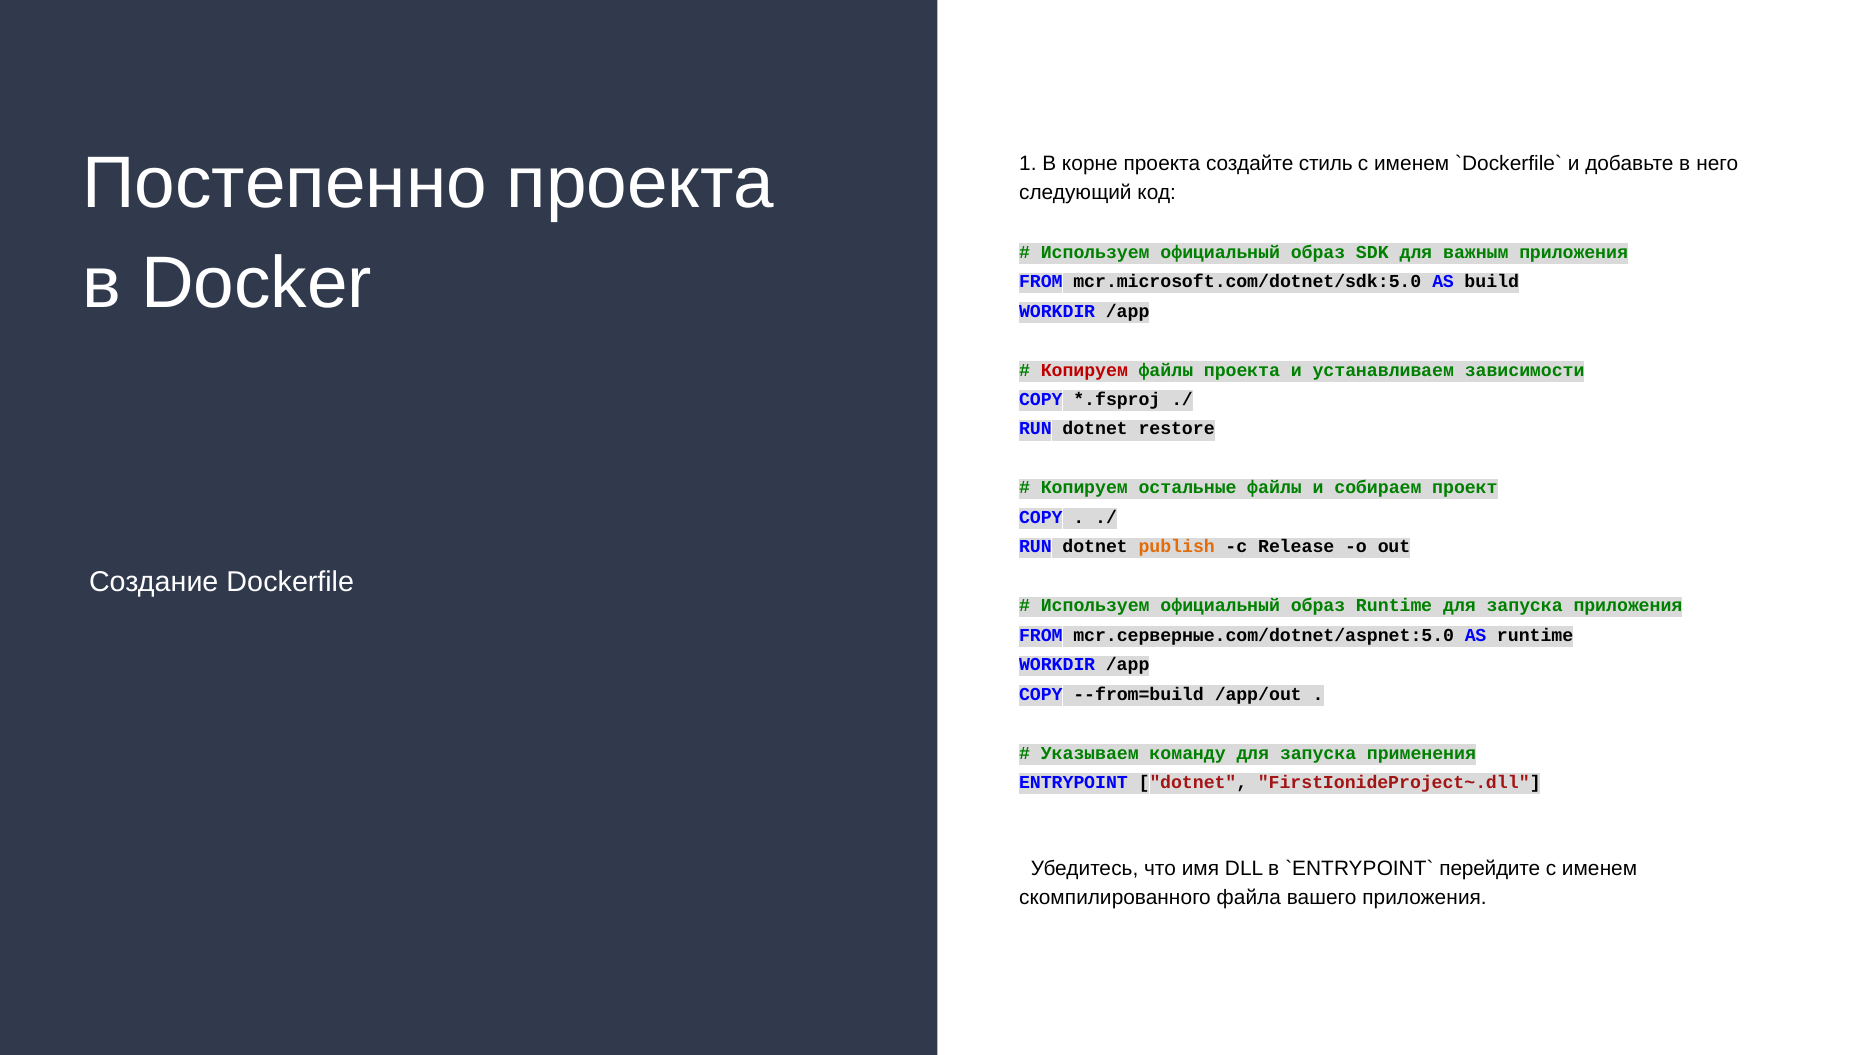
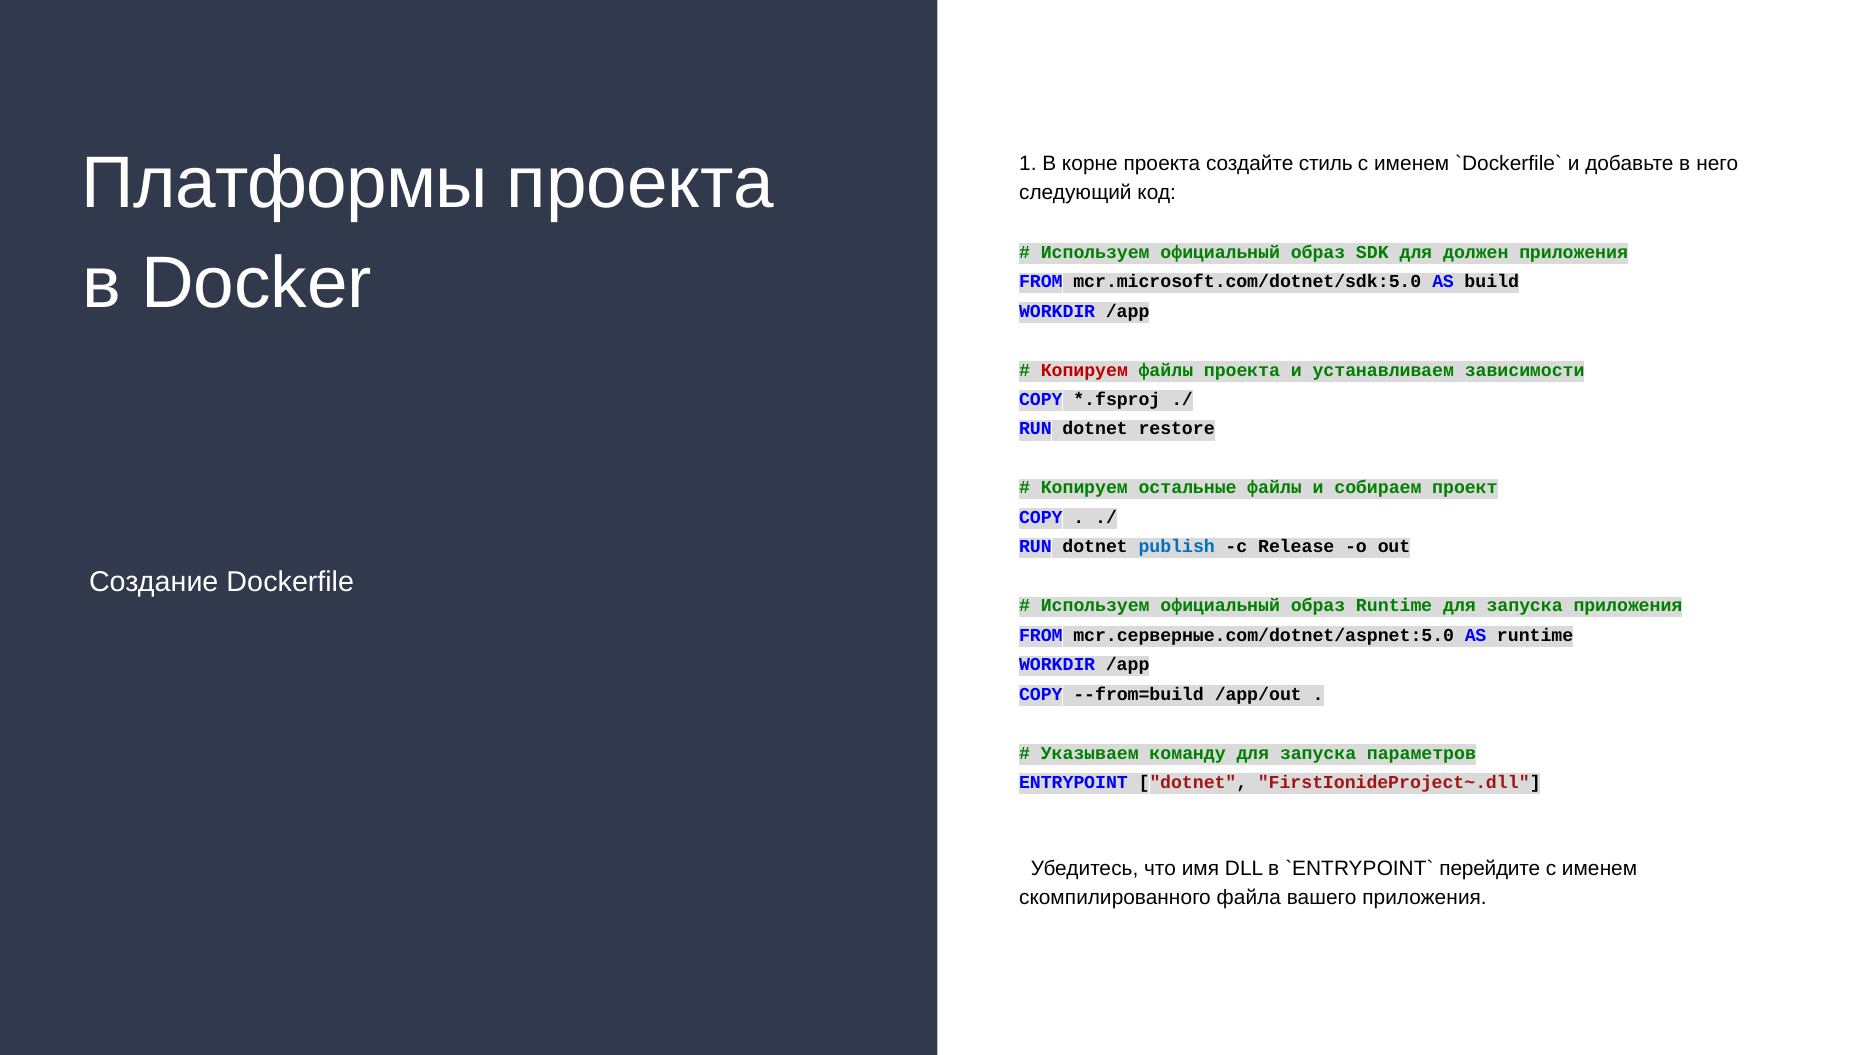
Постепенно: Постепенно -> Платформы
важным: важным -> должен
publish colour: orange -> blue
применения: применения -> параметров
